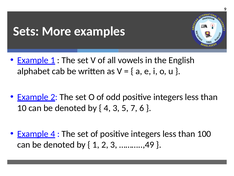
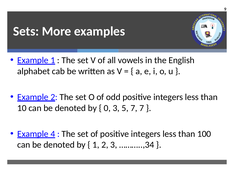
4 at (107, 108): 4 -> 0
7 6: 6 -> 7
………..,49: ………..,49 -> ………..,34
